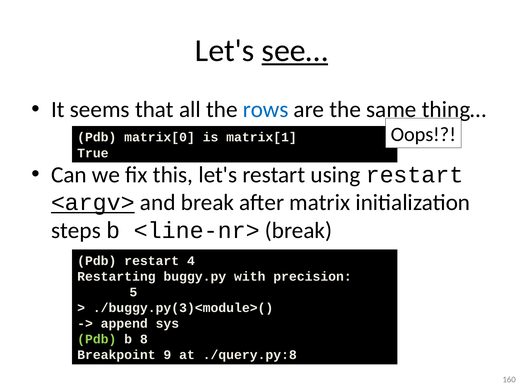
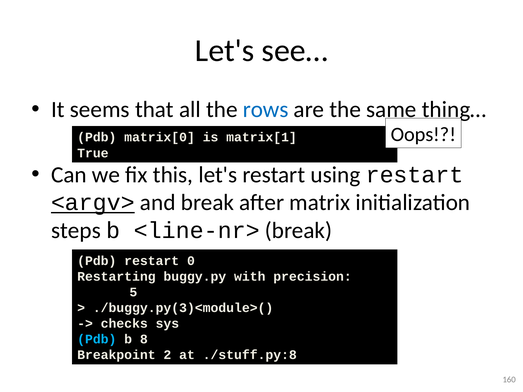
see… underline: present -> none
4: 4 -> 0
append: append -> checks
Pdb at (97, 339) colour: light green -> light blue
9: 9 -> 2
./query.py:8: ./query.py:8 -> ./stuff.py:8
